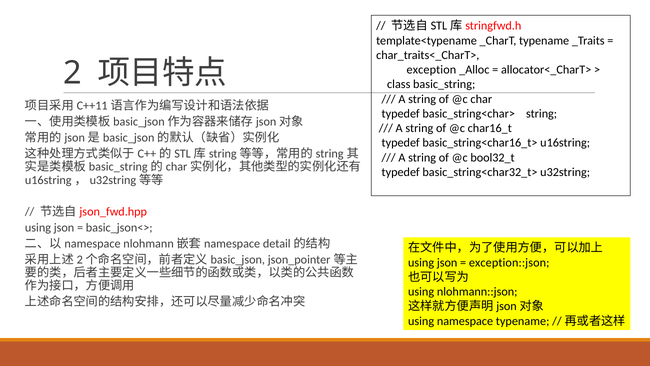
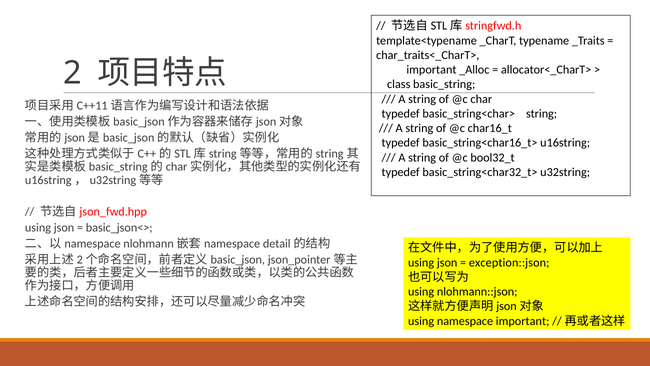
exception at (431, 70): exception -> important
namespace typename: typename -> important
